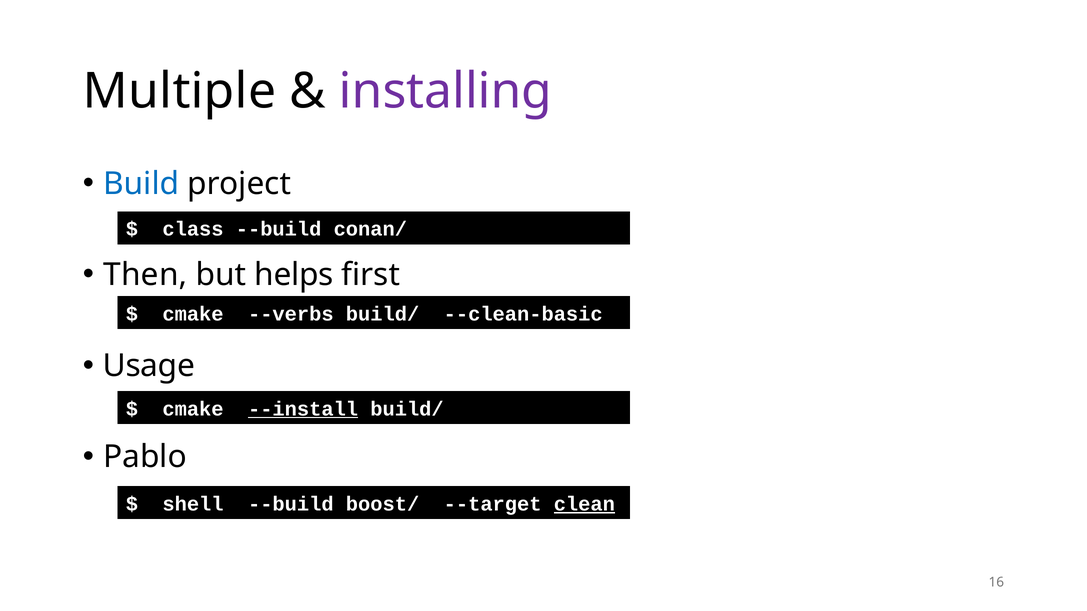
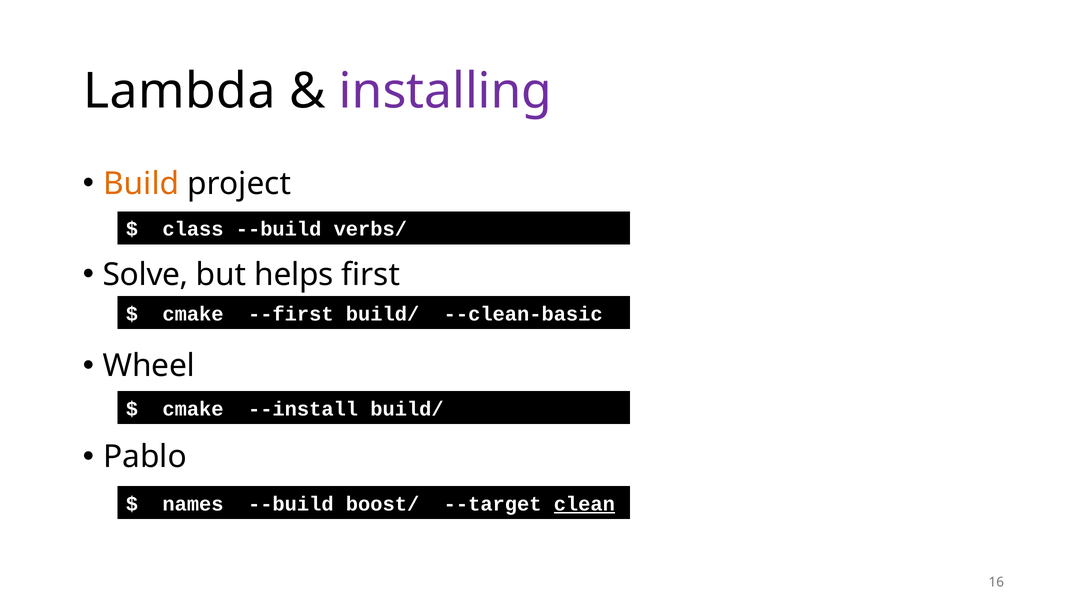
Multiple: Multiple -> Lambda
Build colour: blue -> orange
conan/: conan/ -> verbs/
Then: Then -> Solve
--verbs: --verbs -> --first
Usage: Usage -> Wheel
--install underline: present -> none
shell: shell -> names
